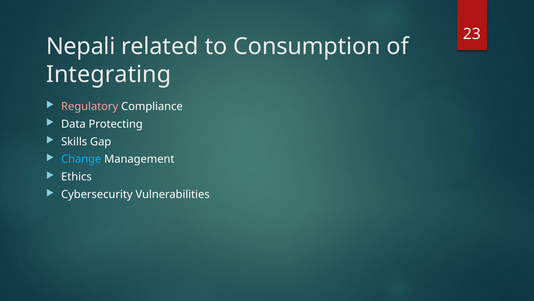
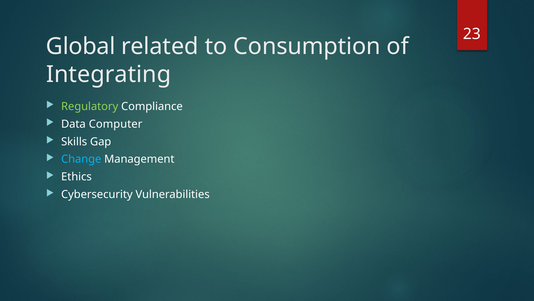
Nepali: Nepali -> Global
Regulatory colour: pink -> light green
Protecting: Protecting -> Computer
